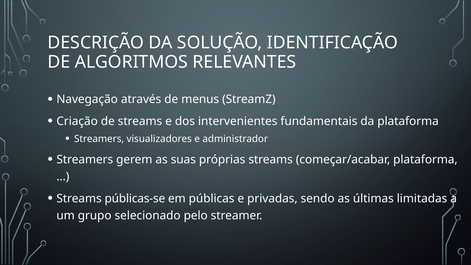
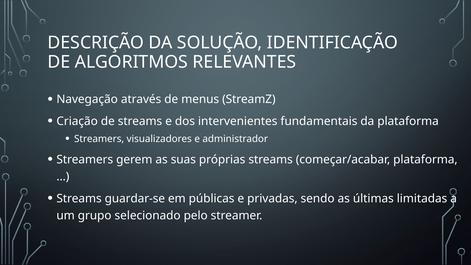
públicas-se: públicas-se -> guardar-se
